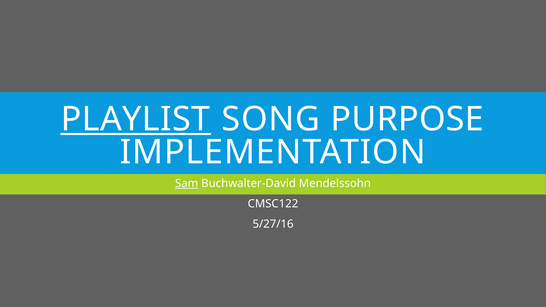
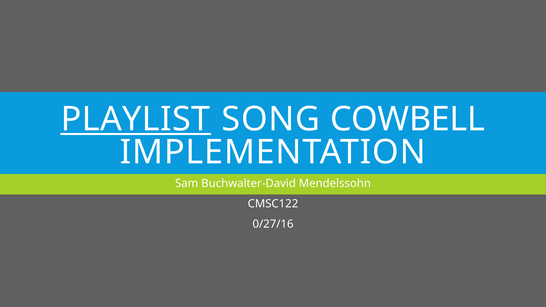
PURPOSE: PURPOSE -> COWBELL
Sam underline: present -> none
5/27/16: 5/27/16 -> 0/27/16
